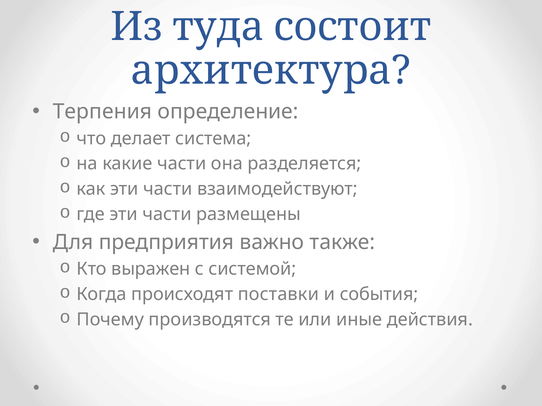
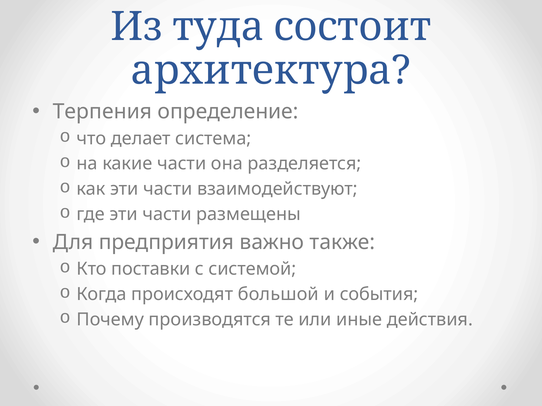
выражен: выражен -> поставки
поставки: поставки -> большой
